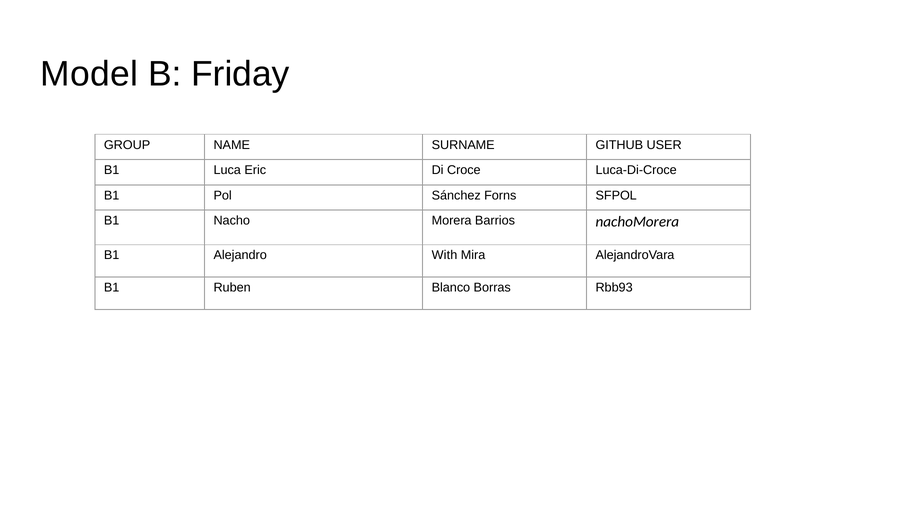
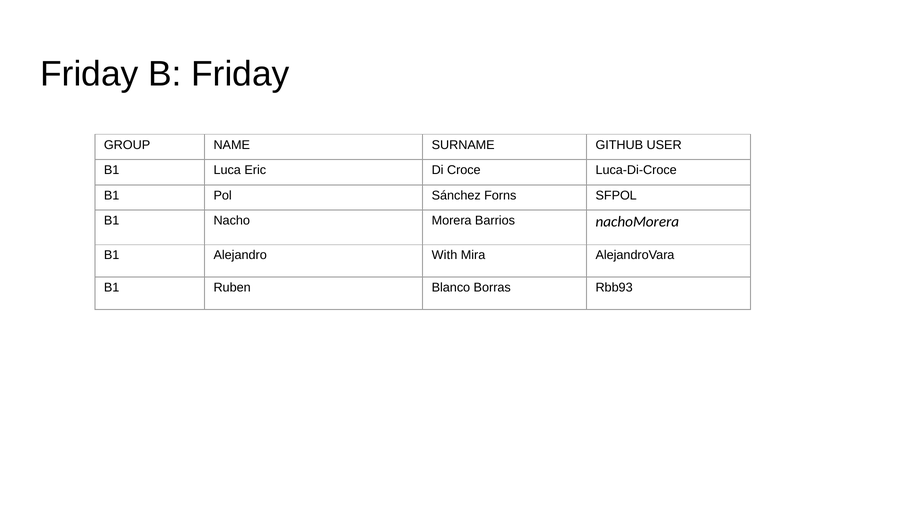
Model at (89, 74): Model -> Friday
